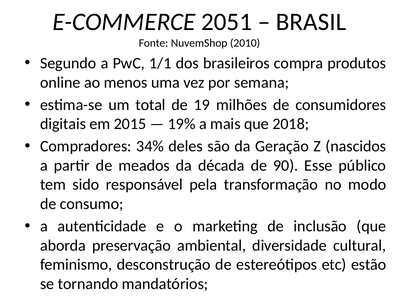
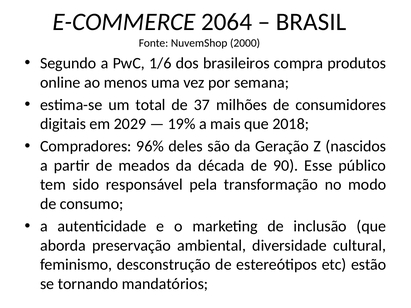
2051: 2051 -> 2064
2010: 2010 -> 2000
1/1: 1/1 -> 1/6
19: 19 -> 37
2015: 2015 -> 2029
34%: 34% -> 96%
